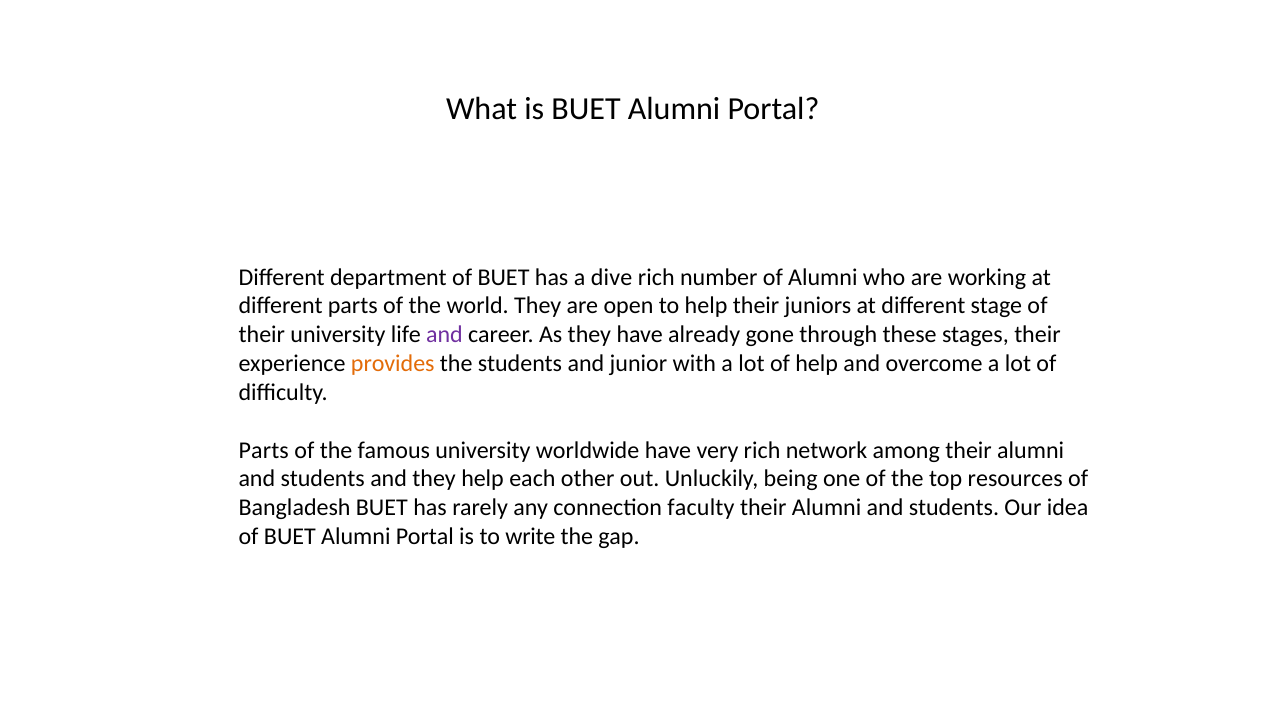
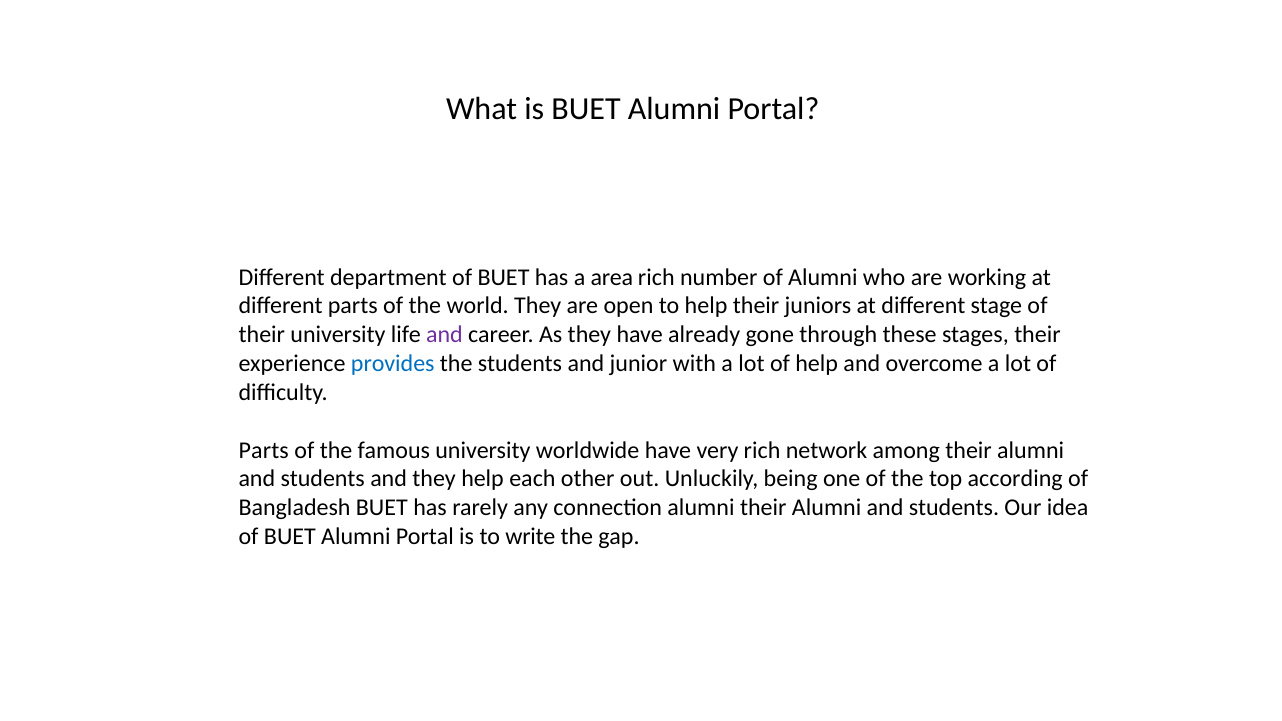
dive: dive -> area
provides colour: orange -> blue
resources: resources -> according
connection faculty: faculty -> alumni
